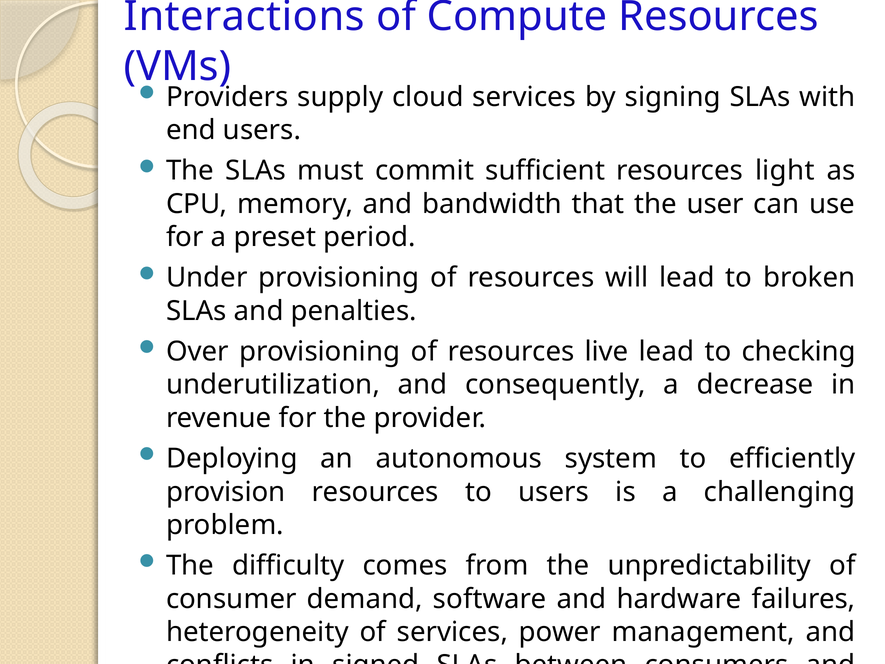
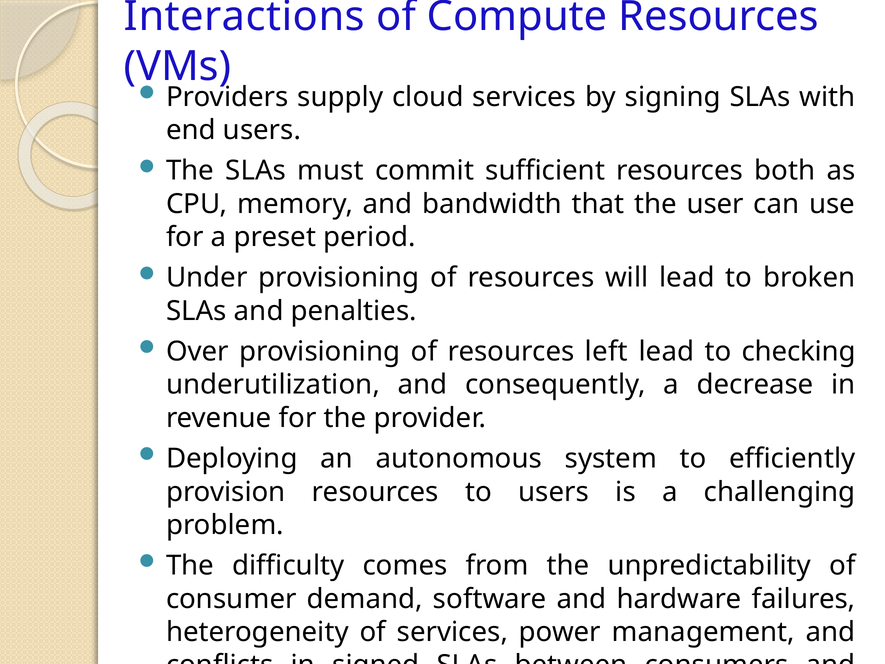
light: light -> both
live: live -> left
